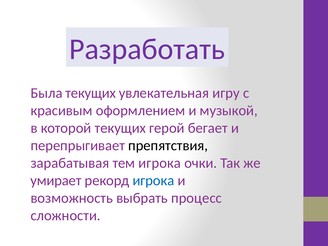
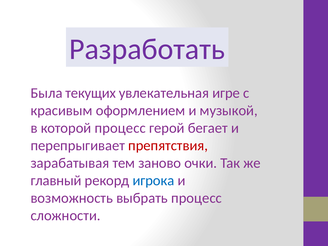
игру: игру -> игре
которой текущих: текущих -> процесс
препятствия colour: black -> red
тем игрока: игрока -> заново
умирает: умирает -> главный
